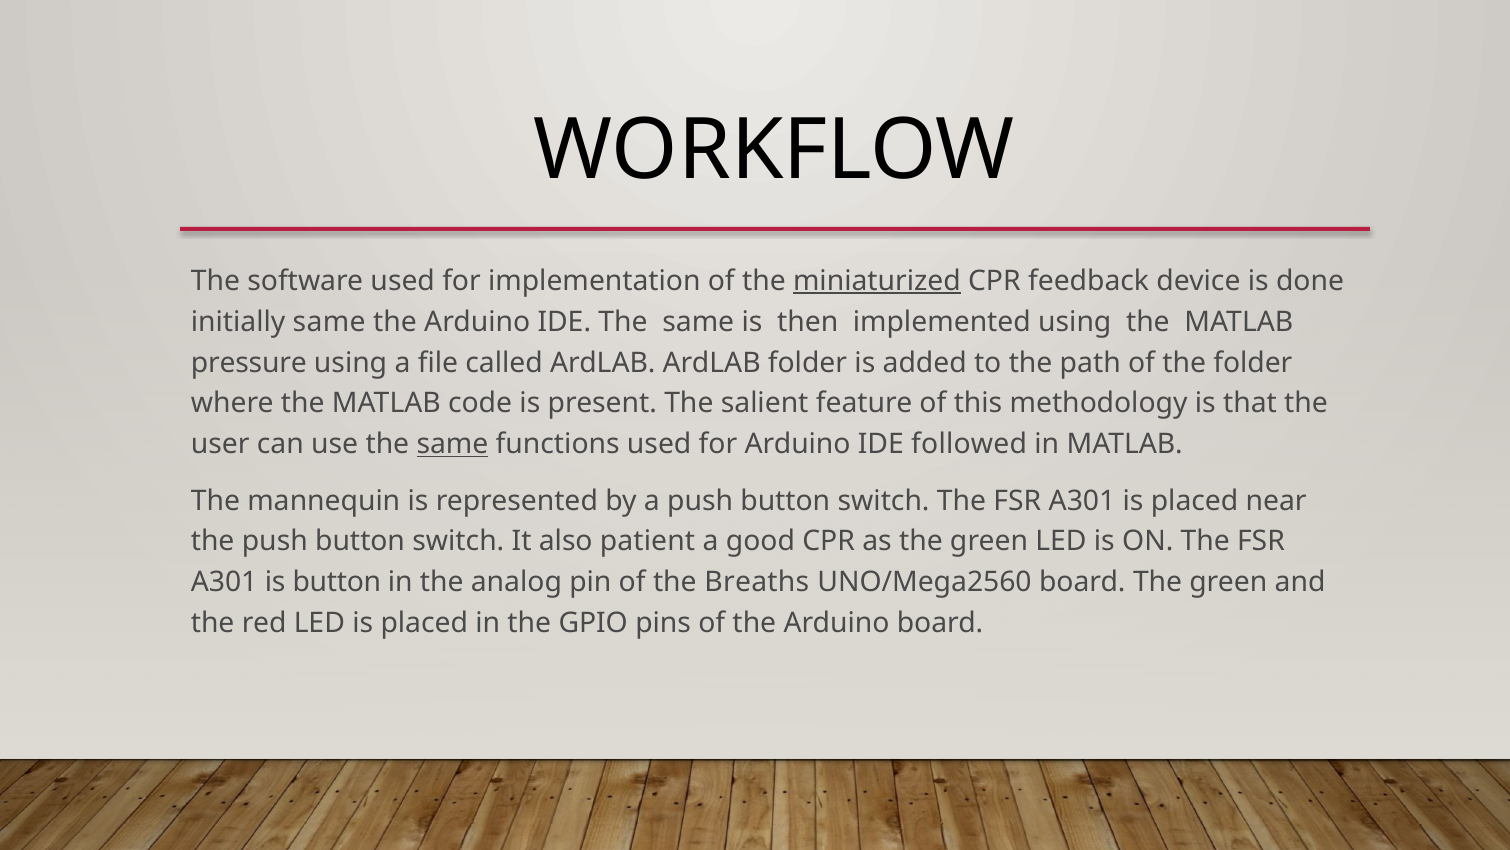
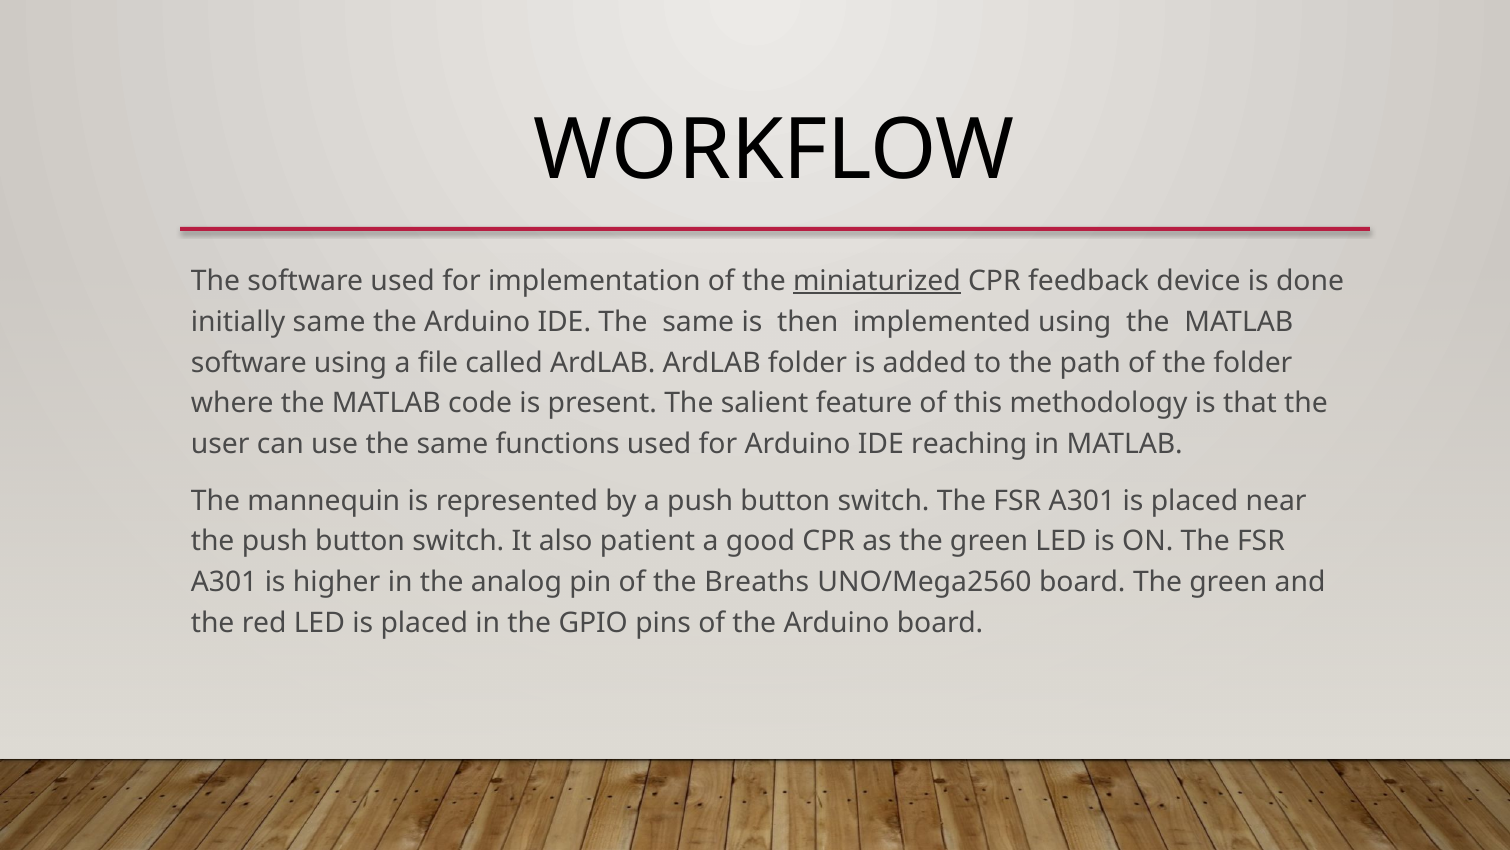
pressure at (249, 362): pressure -> software
same at (452, 444) underline: present -> none
followed: followed -> reaching
is button: button -> higher
